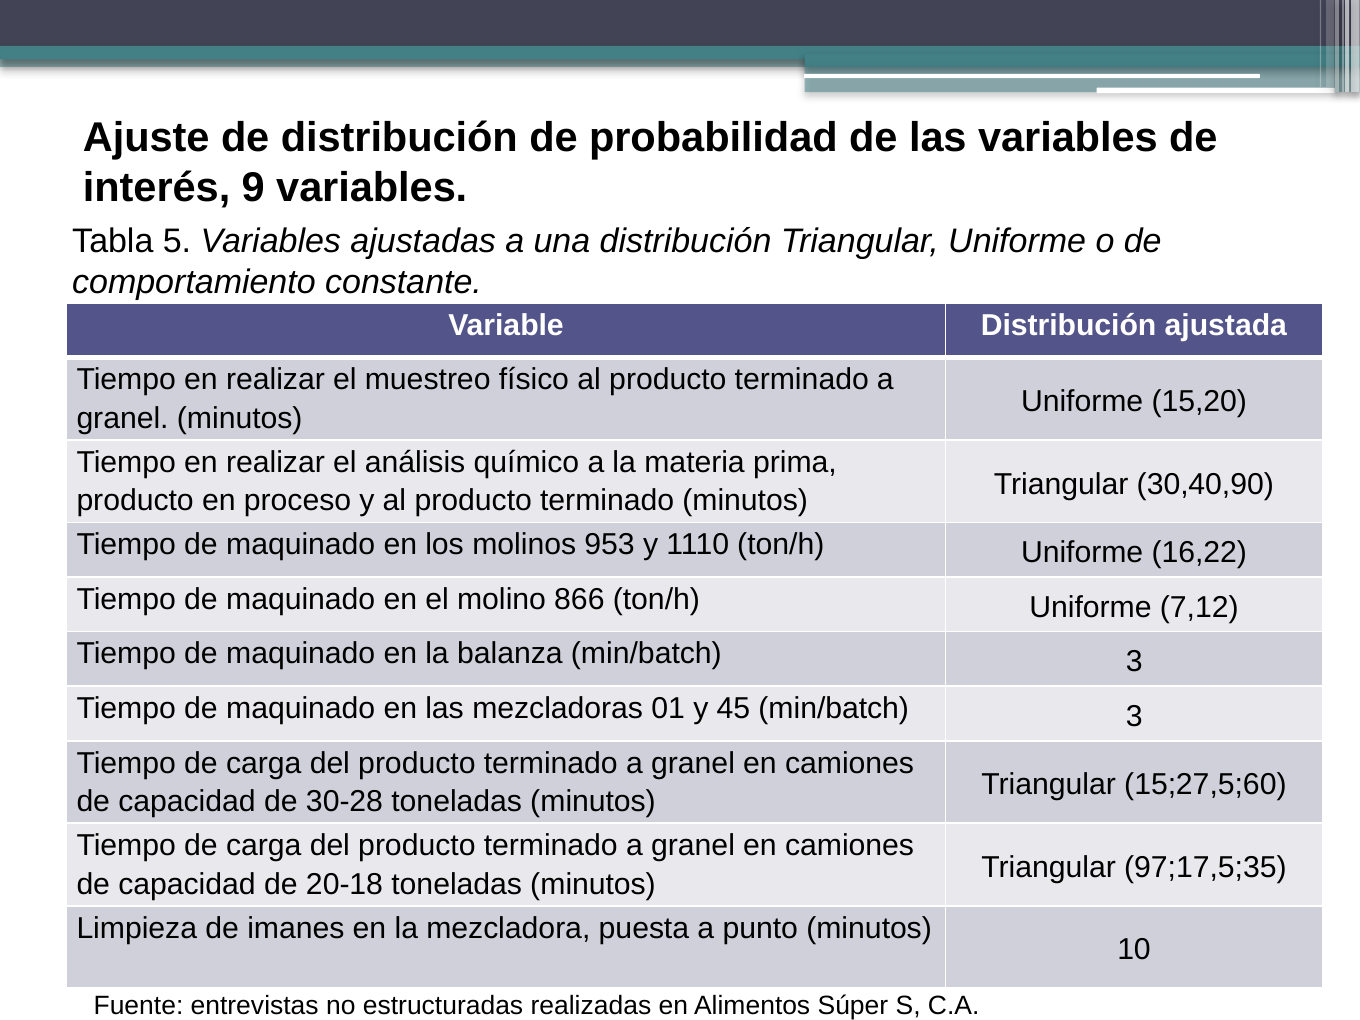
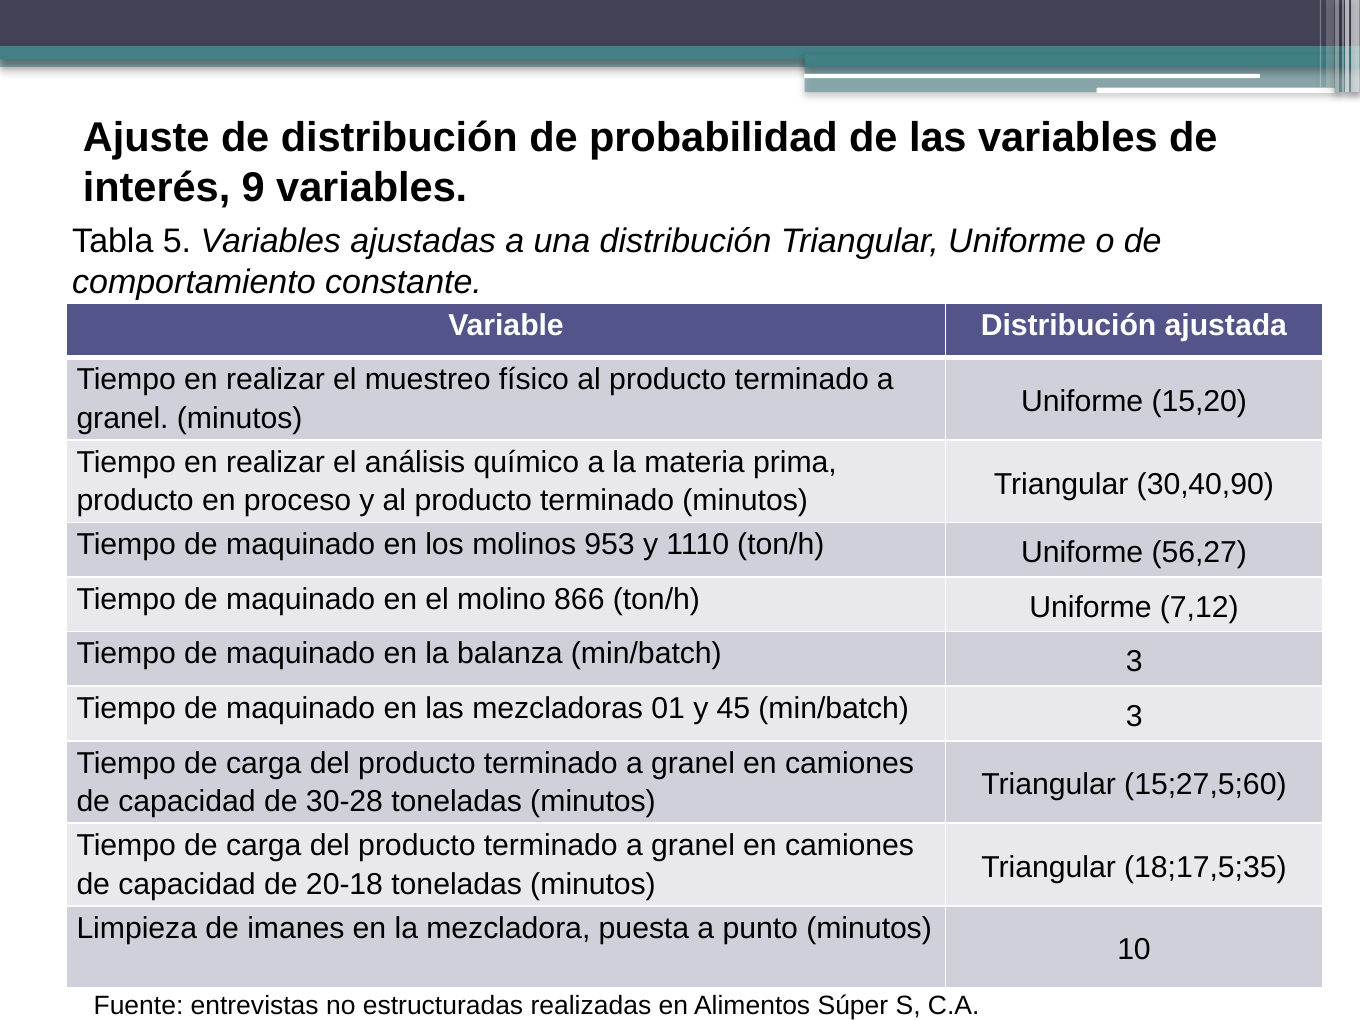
16,22: 16,22 -> 56,27
97;17,5;35: 97;17,5;35 -> 18;17,5;35
